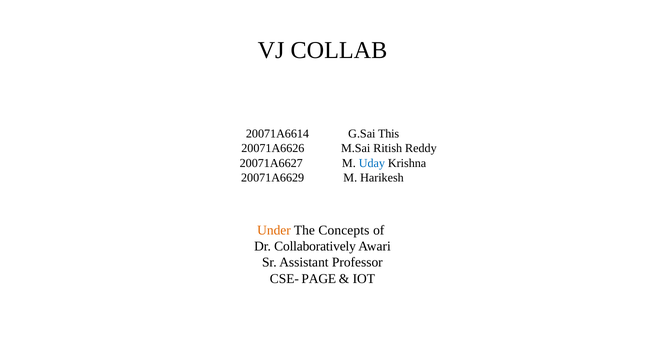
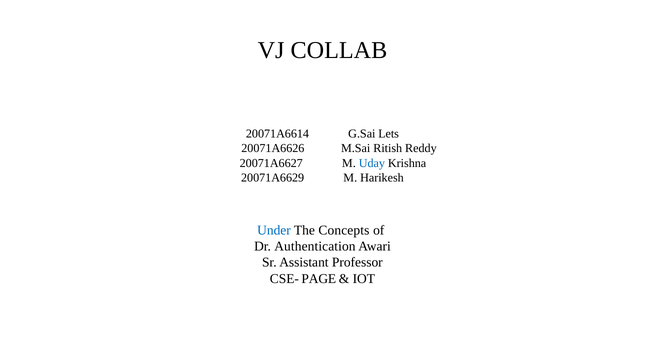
This: This -> Lets
Under colour: orange -> blue
Collaboratively: Collaboratively -> Authentication
